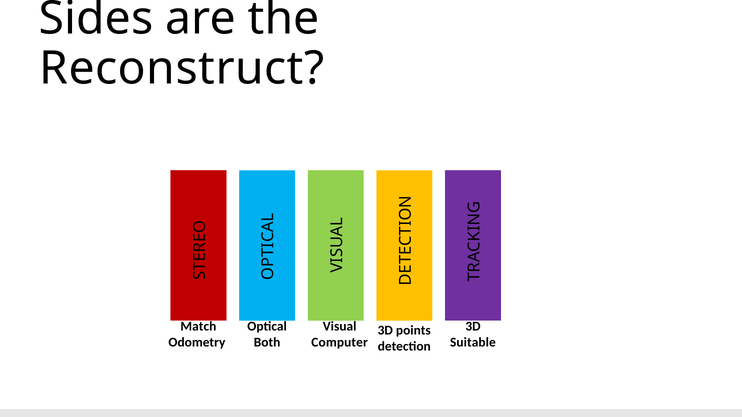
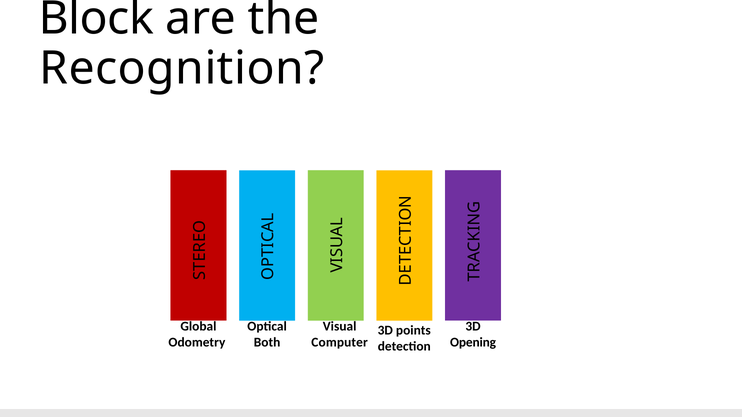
Sides: Sides -> Block
Reconstruct: Reconstruct -> Recognition
Match: Match -> Global
Suitable: Suitable -> Opening
